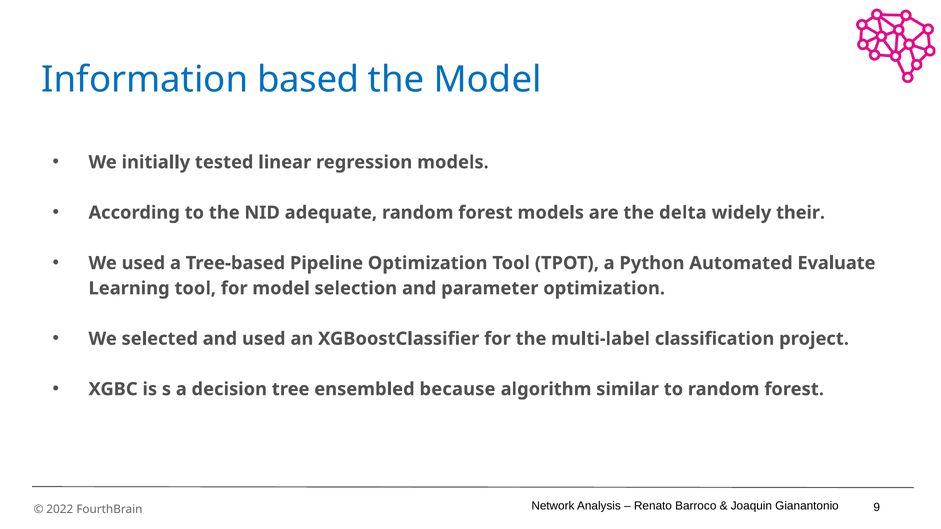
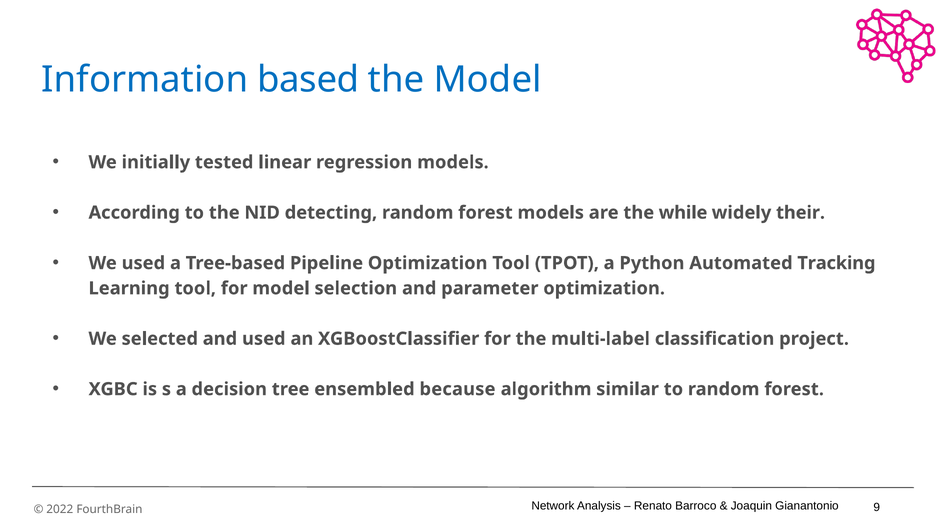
adequate: adequate -> detecting
delta: delta -> while
Evaluate: Evaluate -> Tracking
